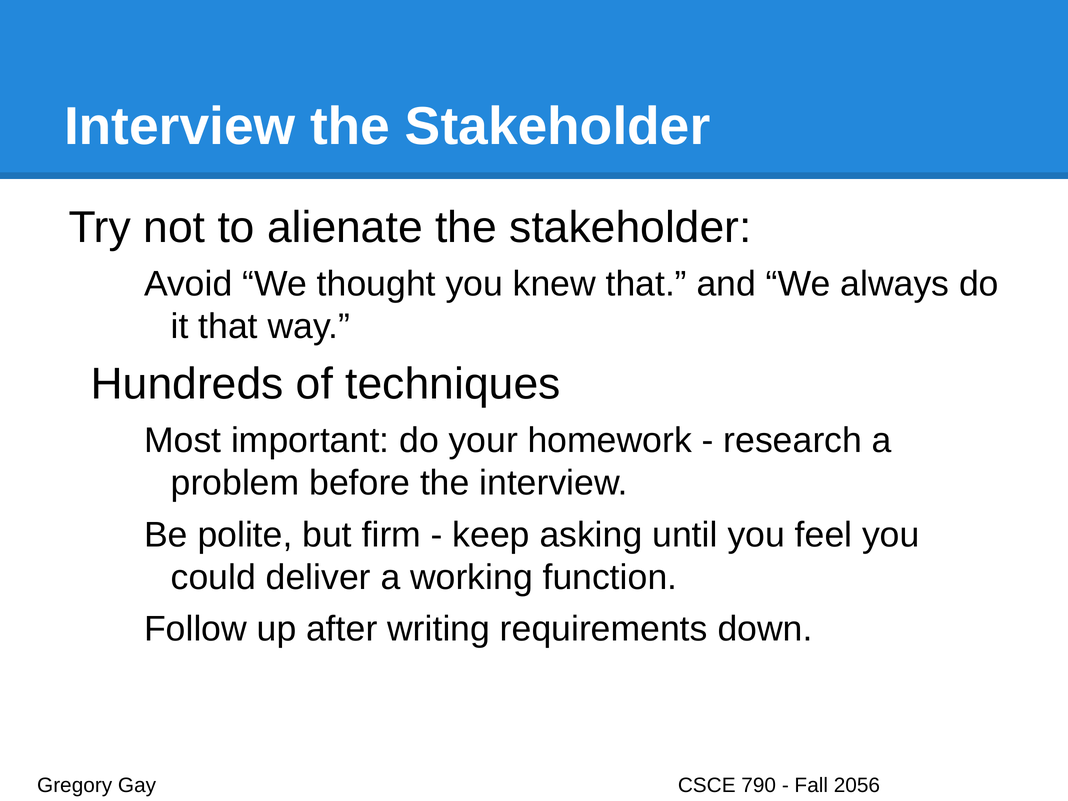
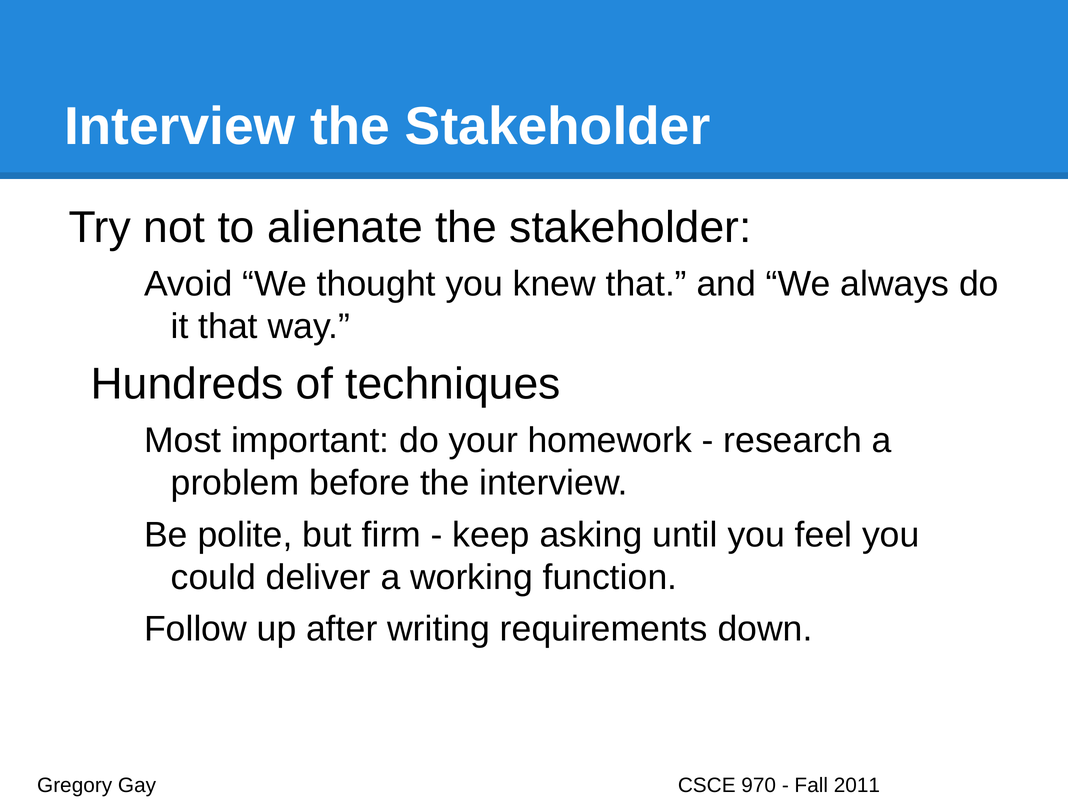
790: 790 -> 970
2056: 2056 -> 2011
